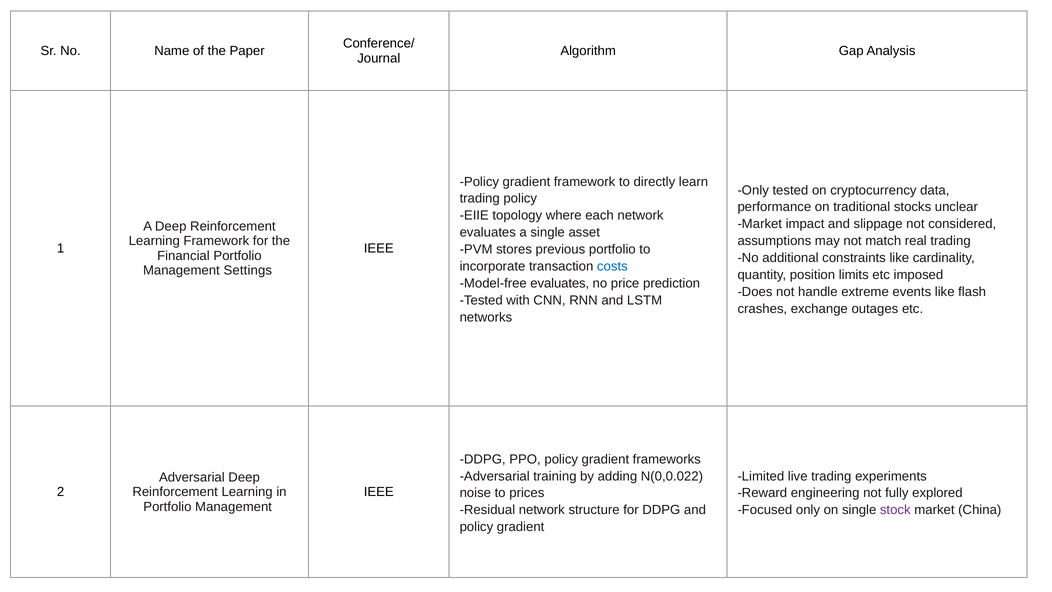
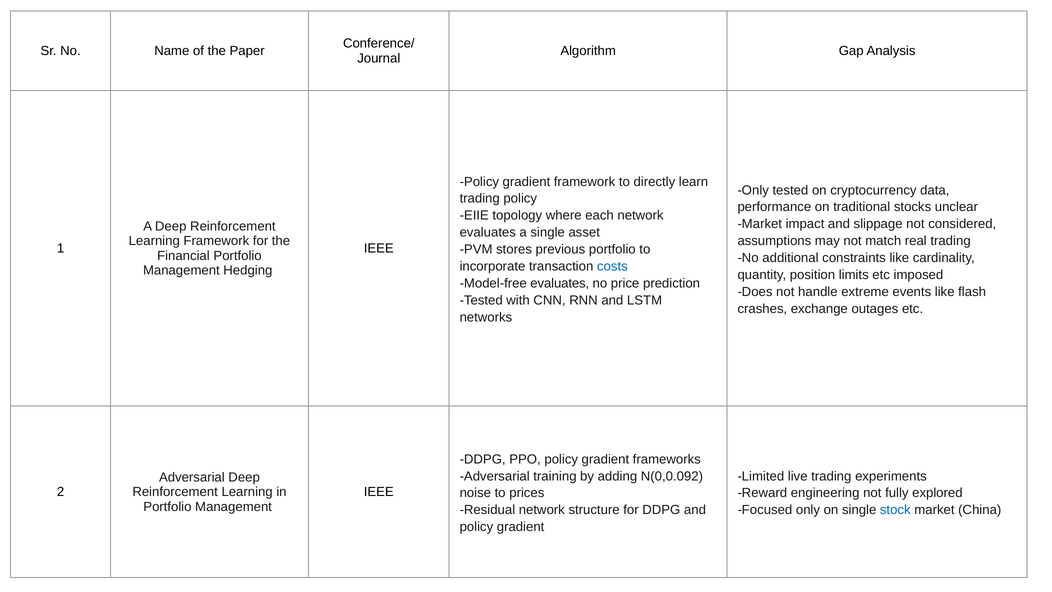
Settings: Settings -> Hedging
N(0,0.022: N(0,0.022 -> N(0,0.092
stock colour: purple -> blue
